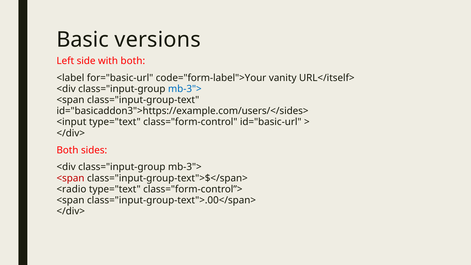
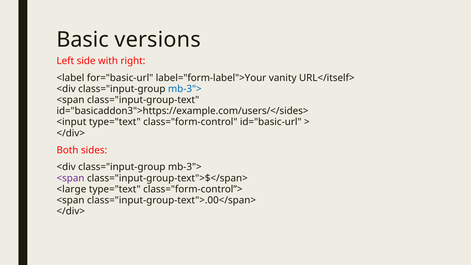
with both: both -> right
code="form-label">Your: code="form-label">Your -> label="form-label">Your
<span at (70, 178) colour: red -> purple
<radio: <radio -> <large
